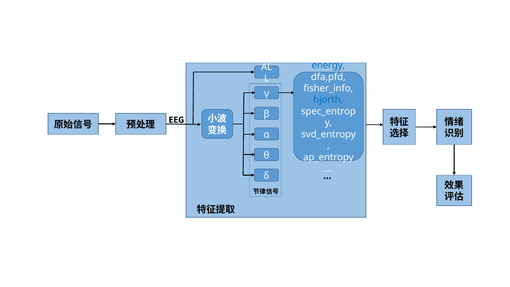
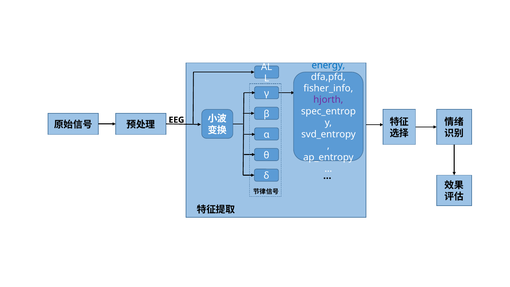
hjorth colour: blue -> purple
